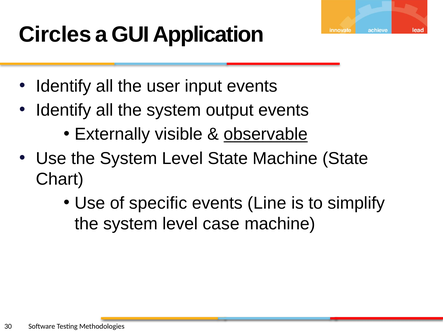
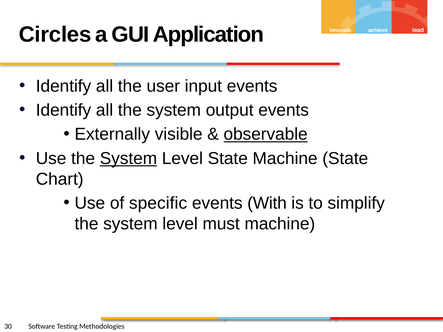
System at (128, 159) underline: none -> present
Line: Line -> With
case: case -> must
